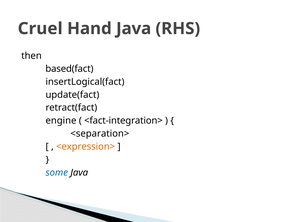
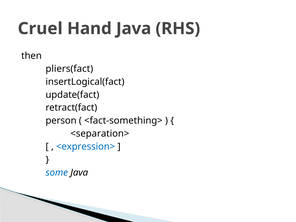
based(fact: based(fact -> pliers(fact
engine: engine -> person
<fact-integration>: <fact-integration> -> <fact-something>
<expression> colour: orange -> blue
